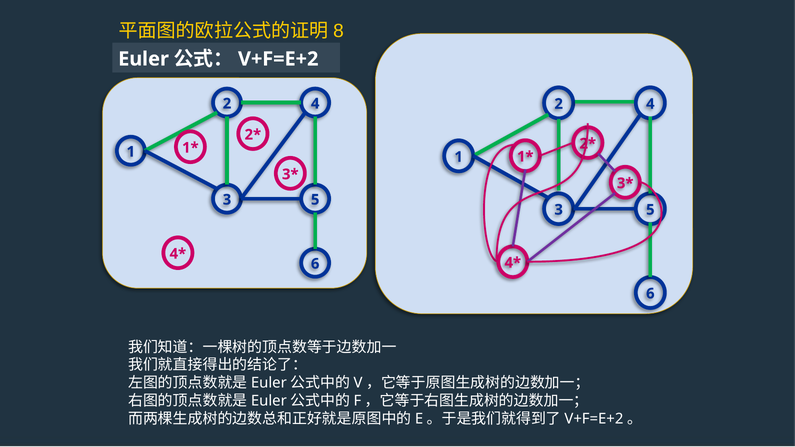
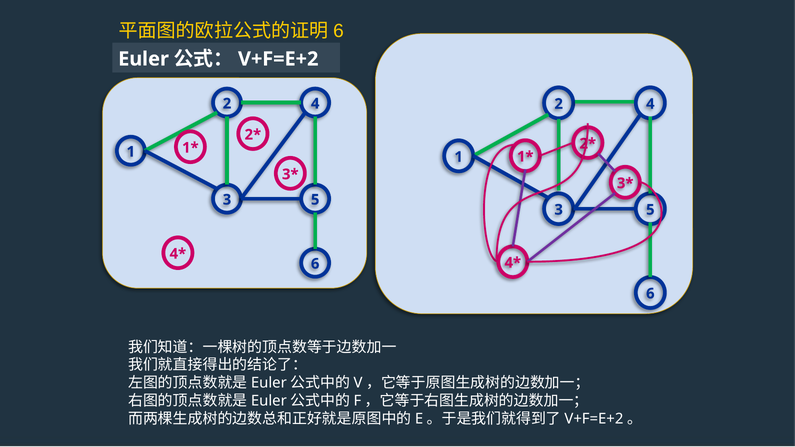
8 at (338, 31): 8 -> 6
